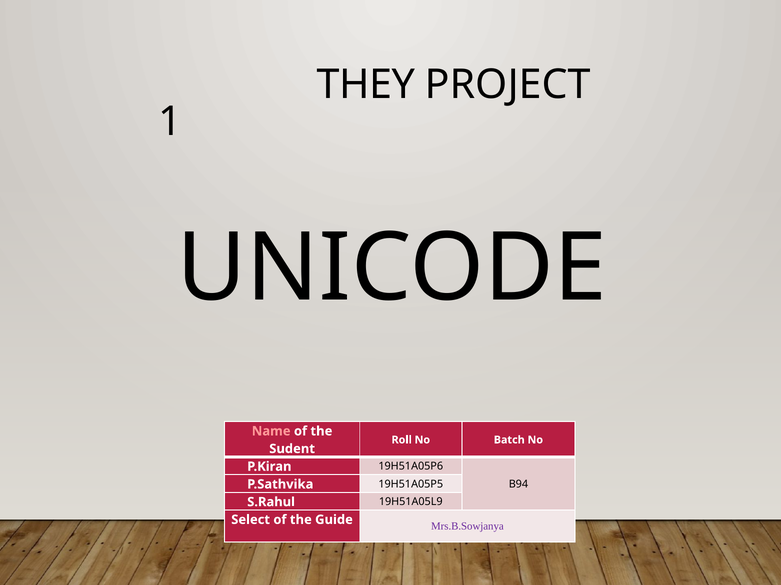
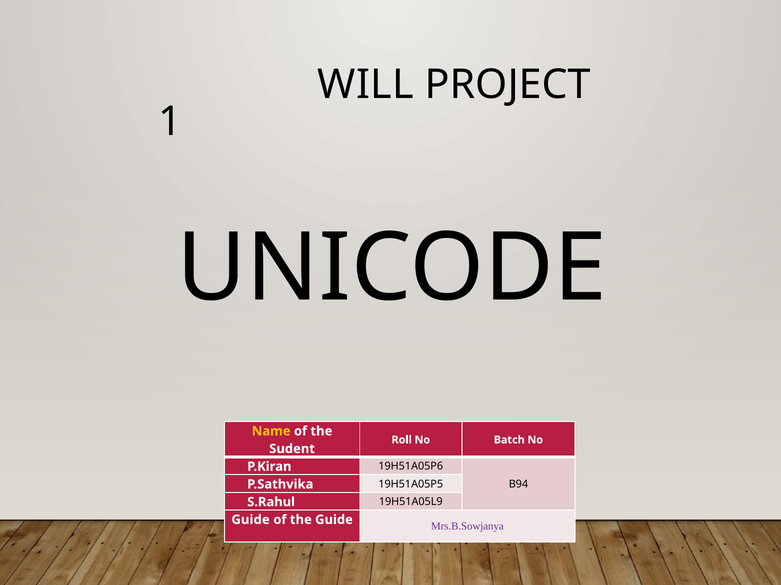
THEY: THEY -> WILL
Name colour: pink -> yellow
Select at (251, 520): Select -> Guide
